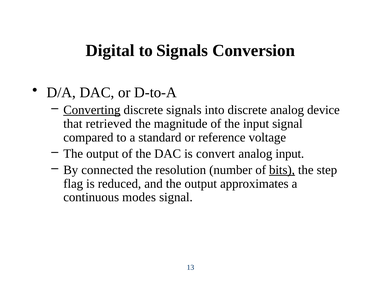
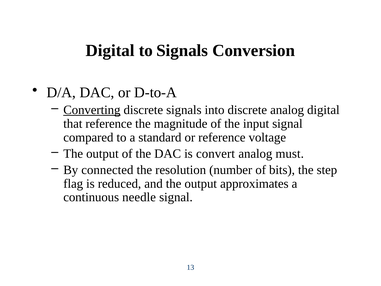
analog device: device -> digital
that retrieved: retrieved -> reference
analog input: input -> must
bits underline: present -> none
modes: modes -> needle
